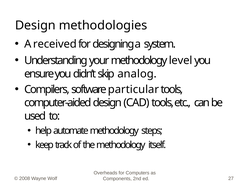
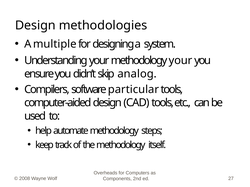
received: received -> multiple
methodology level: level -> your
